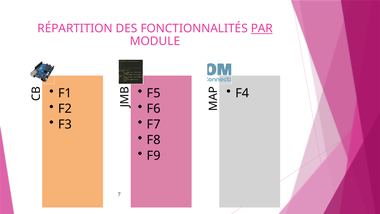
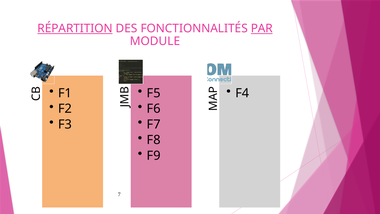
RÉPARTITION underline: none -> present
